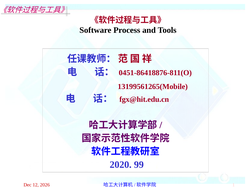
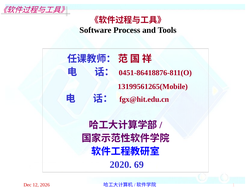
99: 99 -> 69
